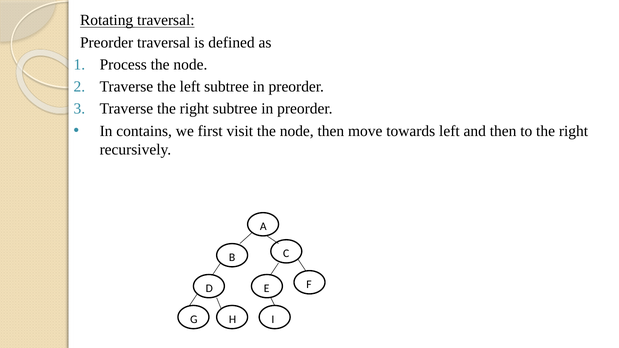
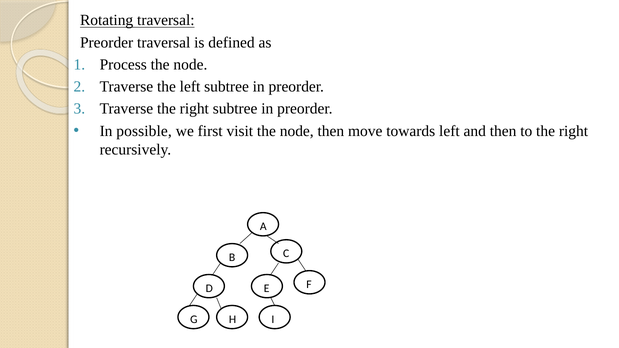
contains: contains -> possible
